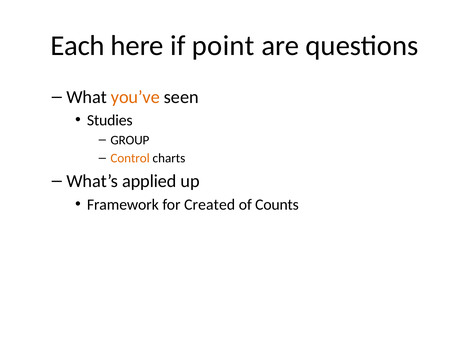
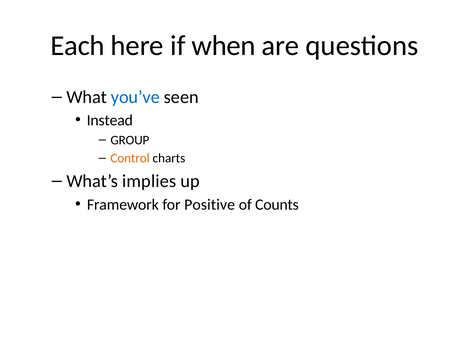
point: point -> when
you’ve colour: orange -> blue
Studies: Studies -> Instead
applied: applied -> implies
Created: Created -> Positive
